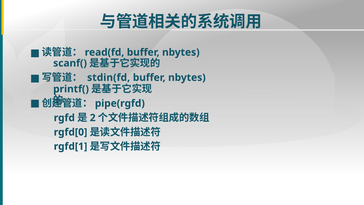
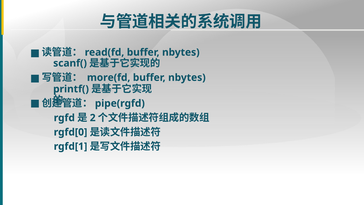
stdin(fd: stdin(fd -> more(fd
